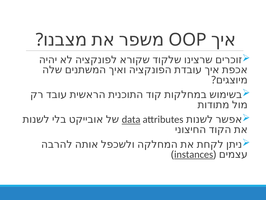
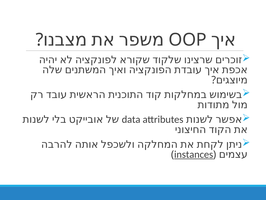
data underline: present -> none
